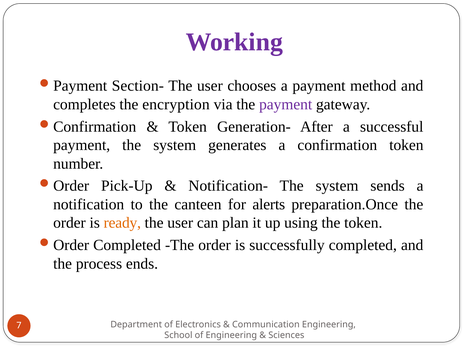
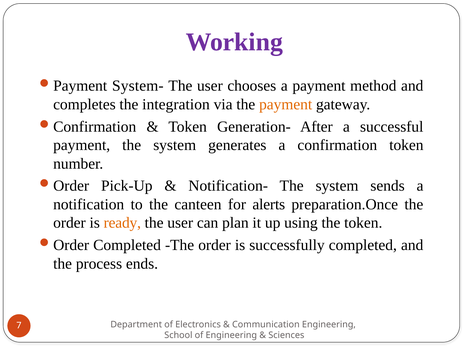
Section-: Section- -> System-
encryption: encryption -> integration
payment at (286, 104) colour: purple -> orange
